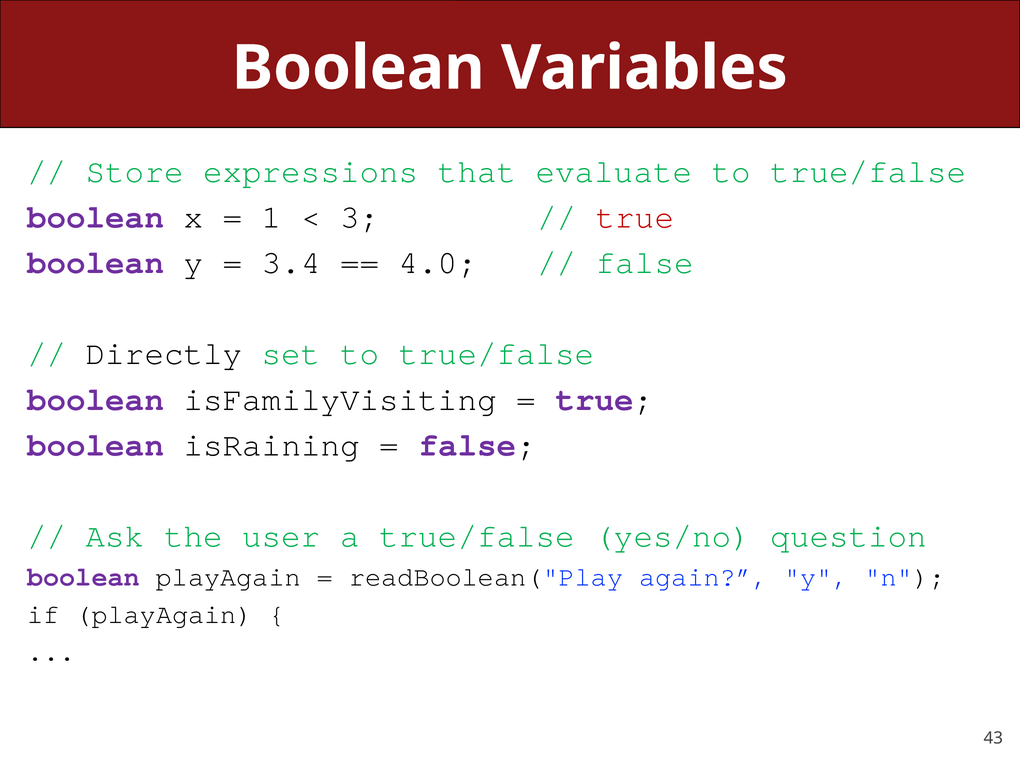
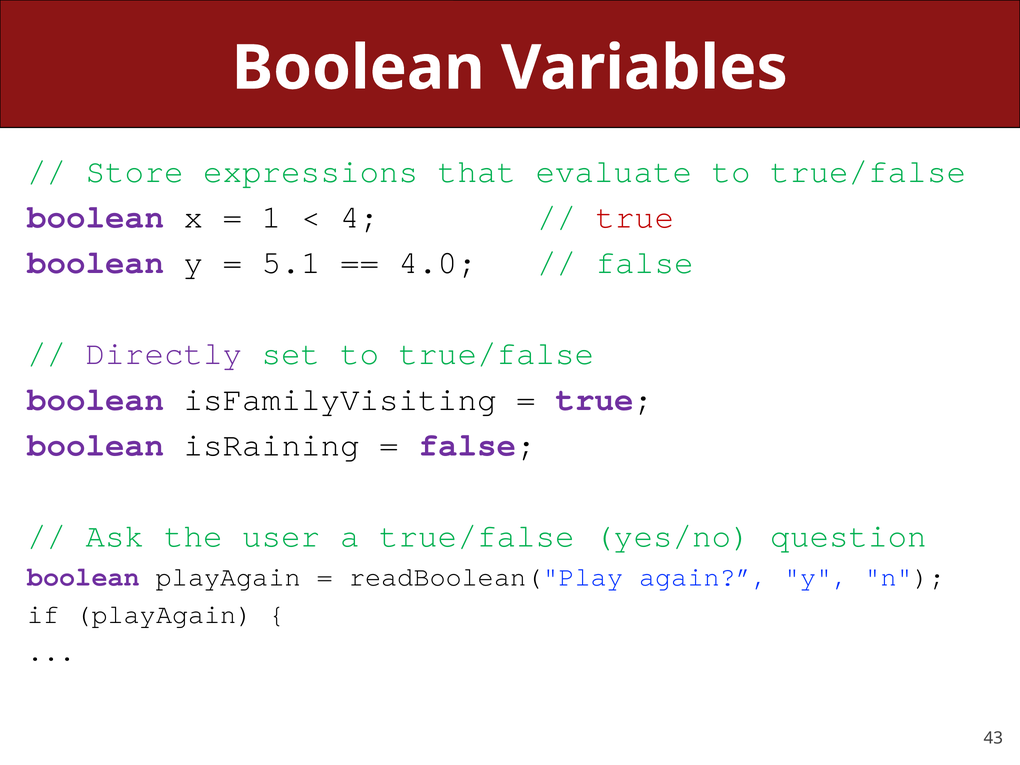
3: 3 -> 4
3.4: 3.4 -> 5.1
Directly colour: black -> purple
